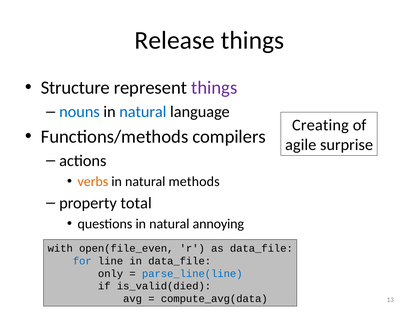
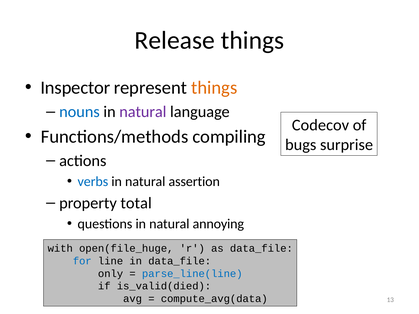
Structure: Structure -> Inspector
things at (214, 88) colour: purple -> orange
natural at (143, 112) colour: blue -> purple
Creating: Creating -> Codecov
compilers: compilers -> compiling
agile: agile -> bugs
verbs colour: orange -> blue
methods: methods -> assertion
open(file_even: open(file_even -> open(file_huge
